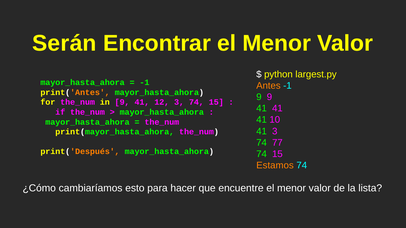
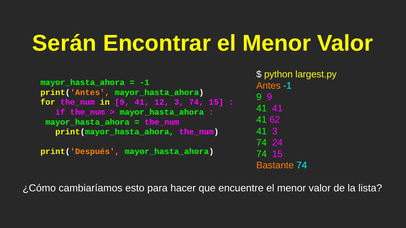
10: 10 -> 62
77: 77 -> 24
Estamos: Estamos -> Bastante
